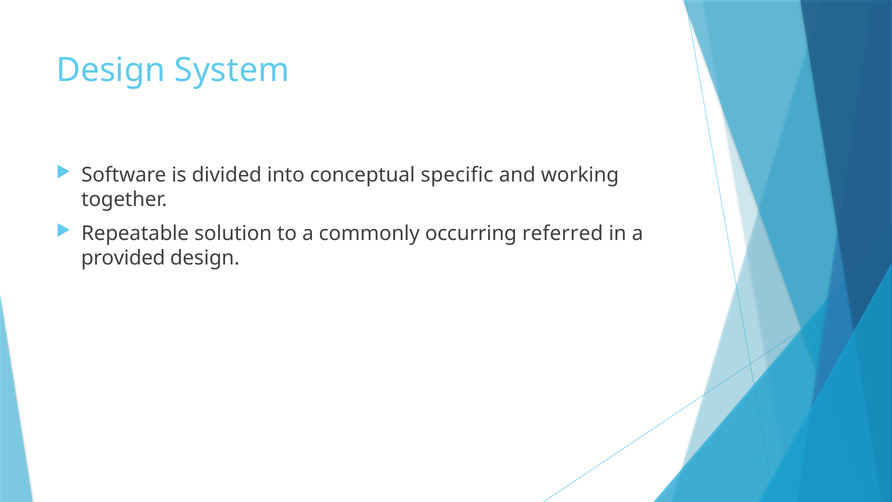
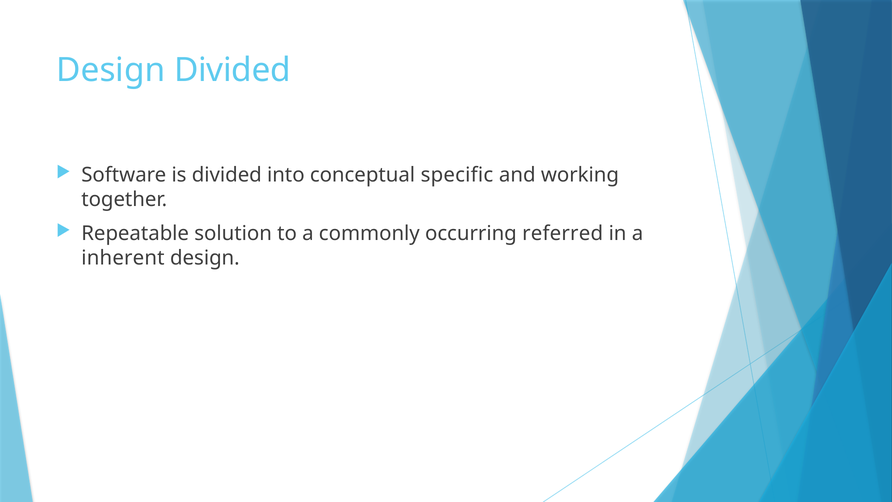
Design System: System -> Divided
provided: provided -> inherent
